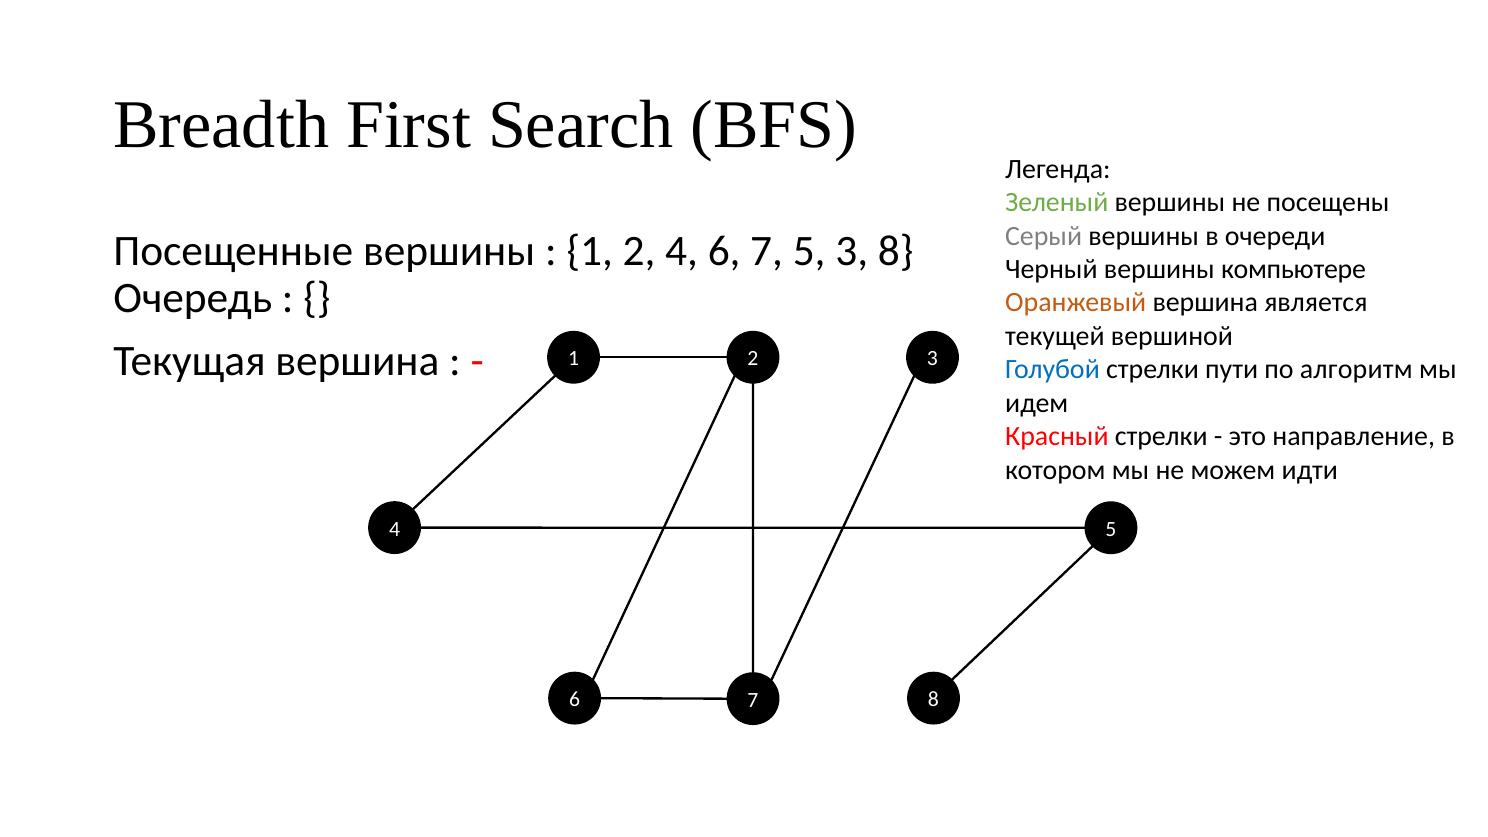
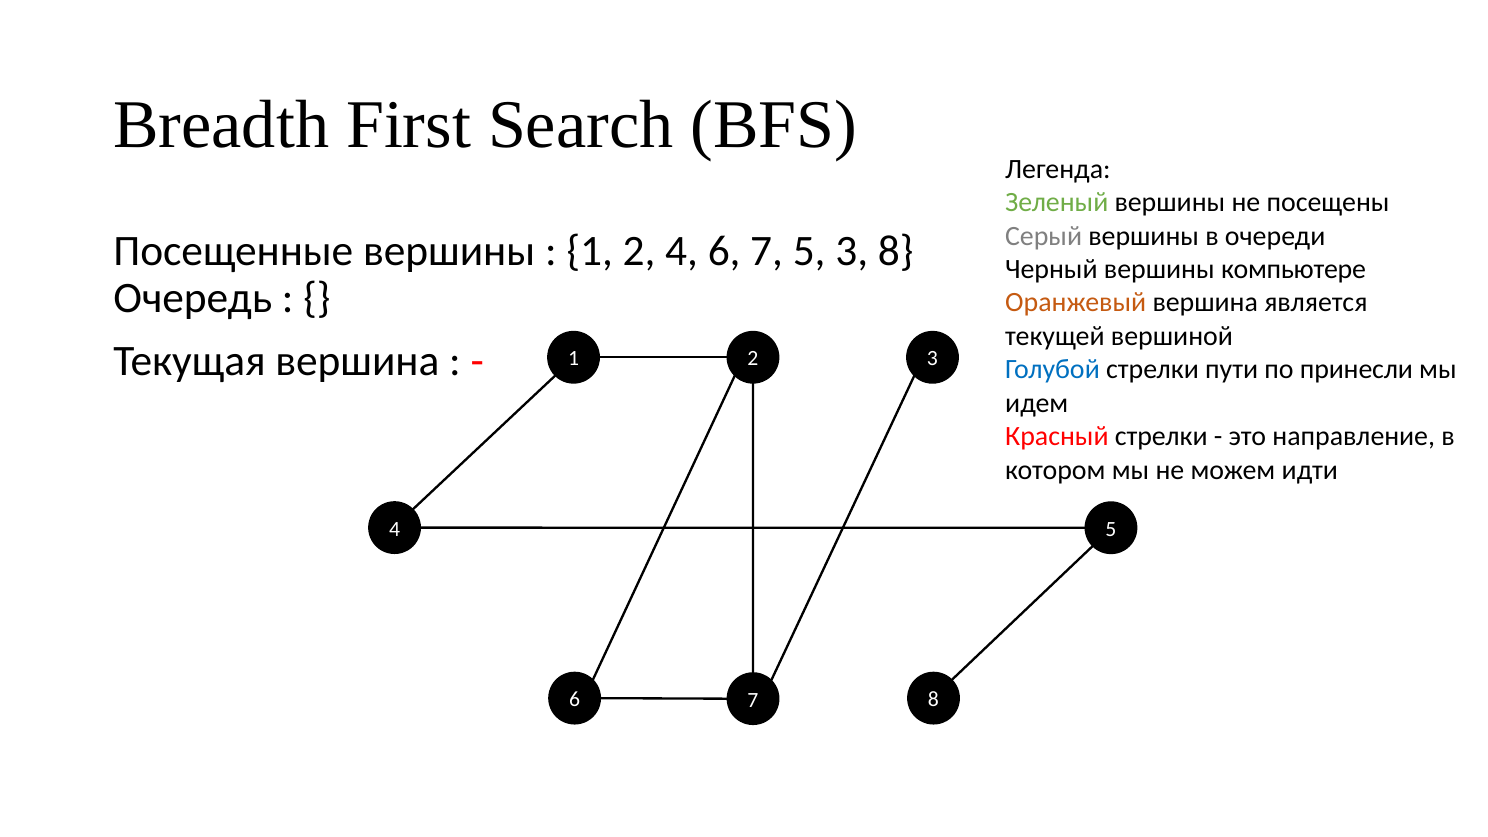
алгоритм: алгоритм -> принесли
